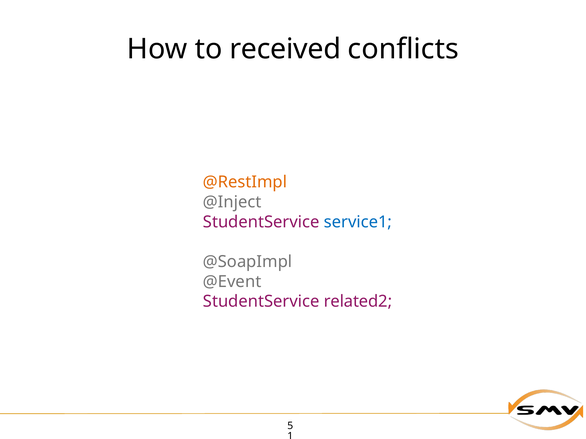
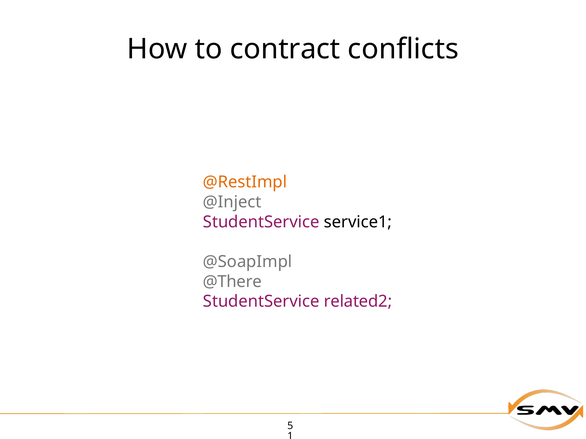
received: received -> contract
service1 colour: blue -> black
@Event: @Event -> @There
